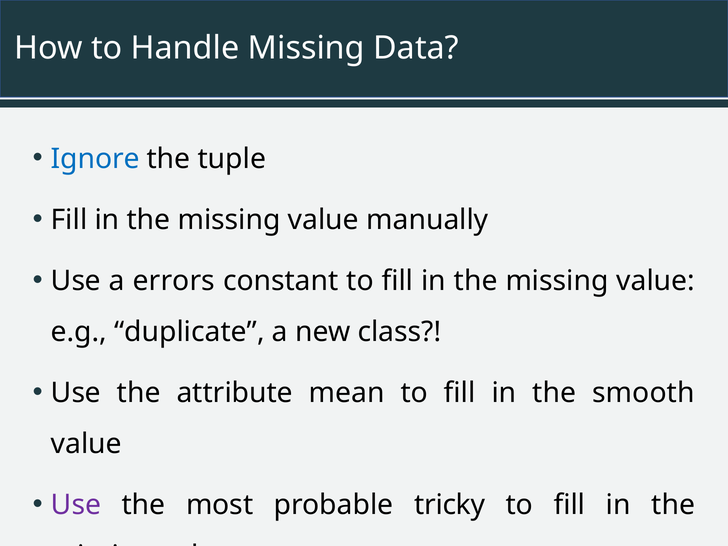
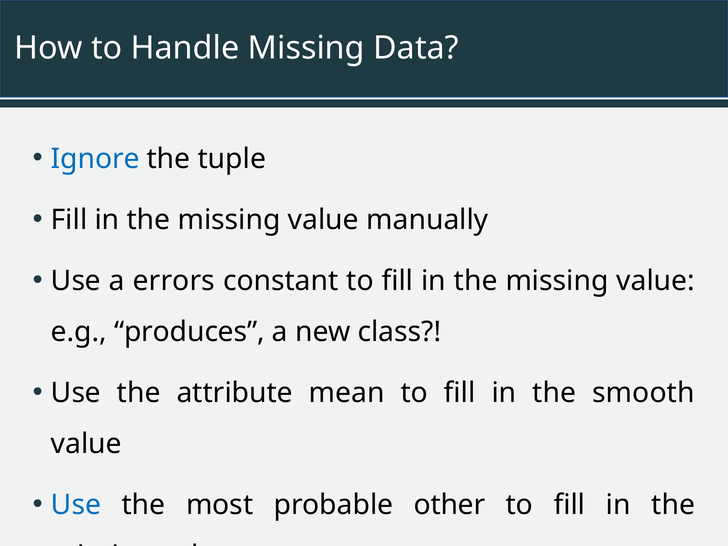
duplicate: duplicate -> produces
Use at (76, 505) colour: purple -> blue
tricky: tricky -> other
